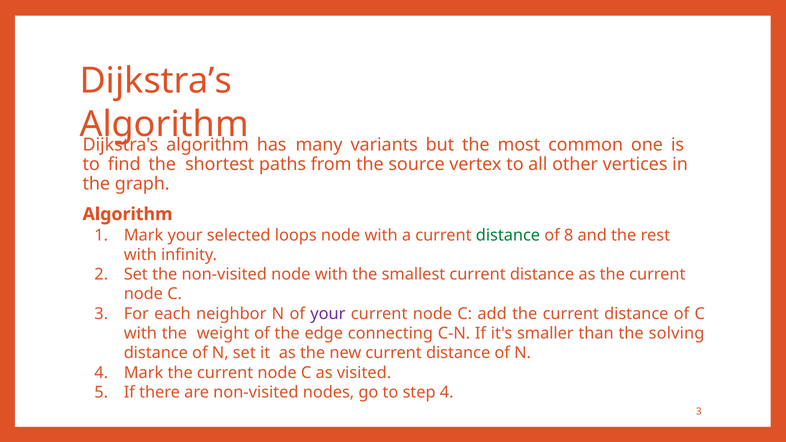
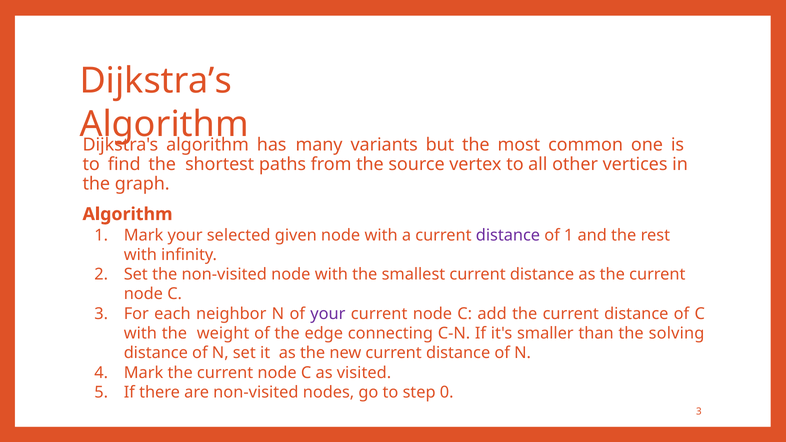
loops: loops -> given
distance at (508, 235) colour: green -> purple
of 8: 8 -> 1
step 4: 4 -> 0
